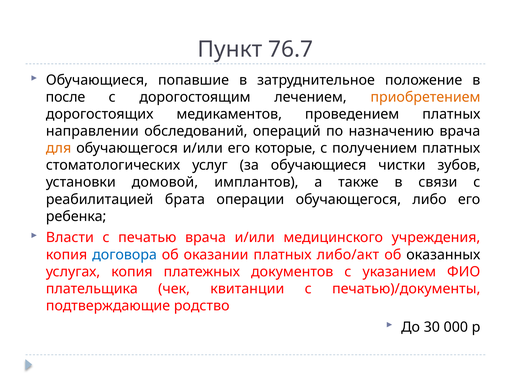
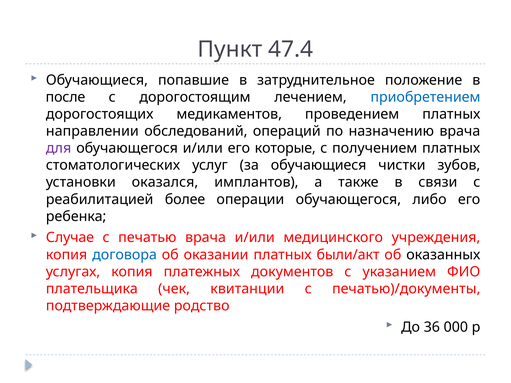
76.7: 76.7 -> 47.4
приобретением colour: orange -> blue
для colour: orange -> purple
домовой: домовой -> оказался
брата: брата -> более
Власти: Власти -> Случае
либо/акт: либо/акт -> были/акт
30: 30 -> 36
